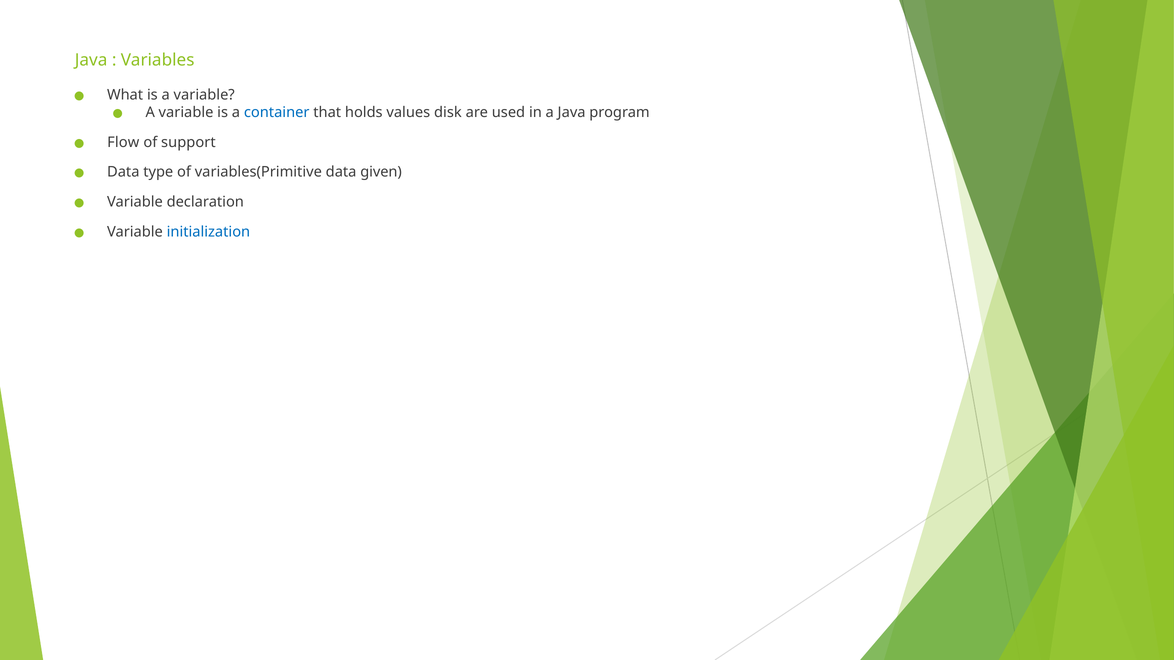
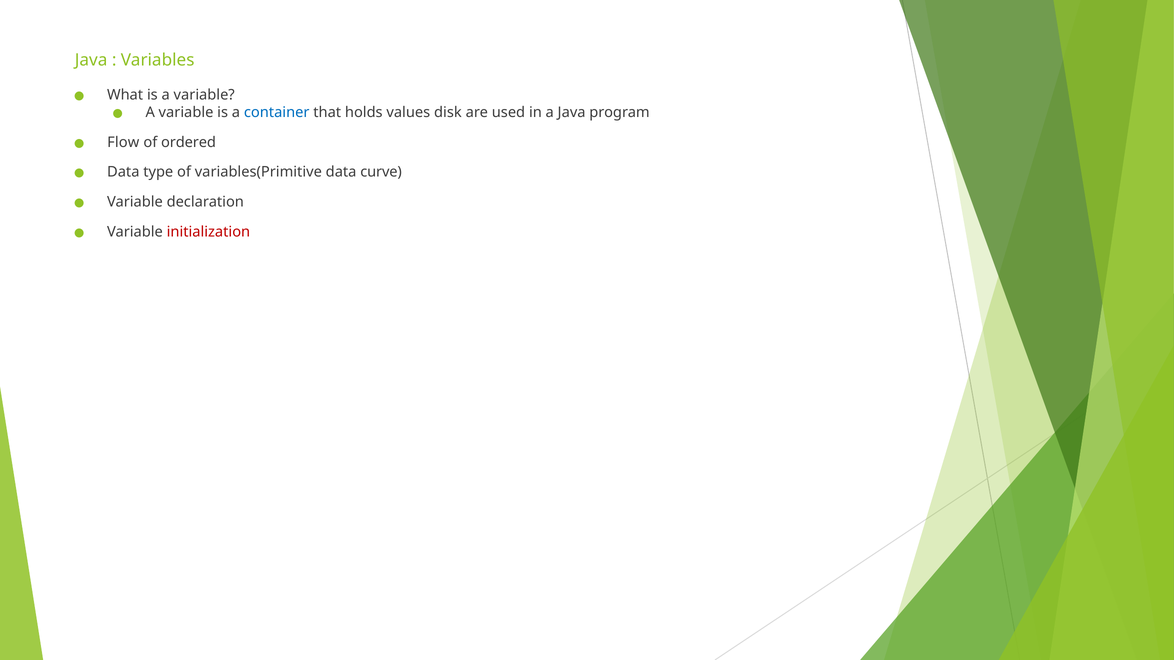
support: support -> ordered
given: given -> curve
initialization colour: blue -> red
